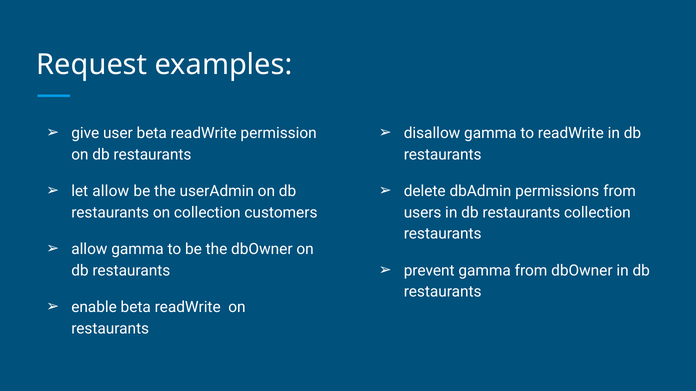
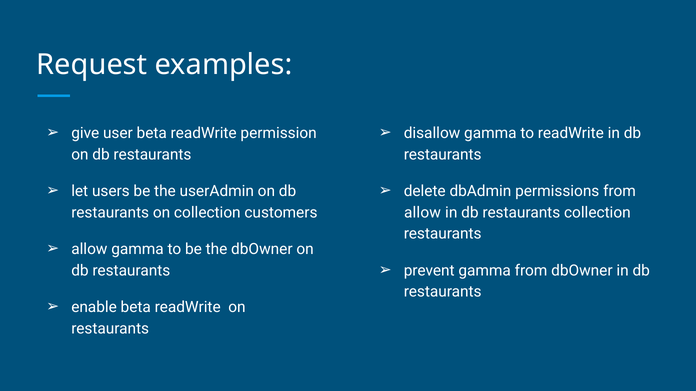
let allow: allow -> users
users at (423, 213): users -> allow
